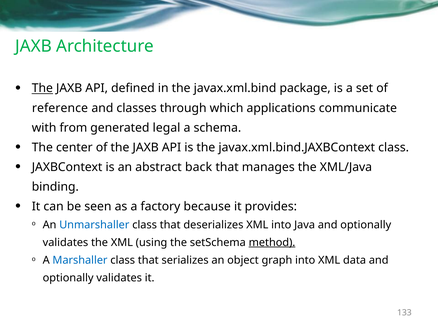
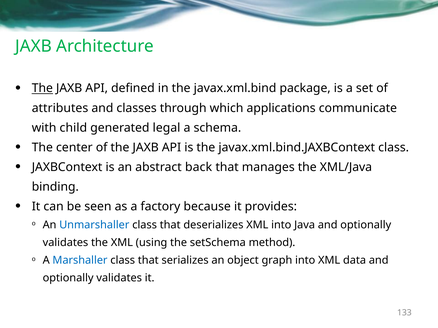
reference: reference -> attributes
from: from -> child
method underline: present -> none
